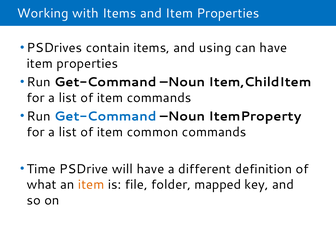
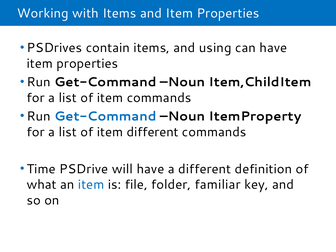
item common: common -> different
item at (91, 185) colour: orange -> blue
mapped: mapped -> familiar
